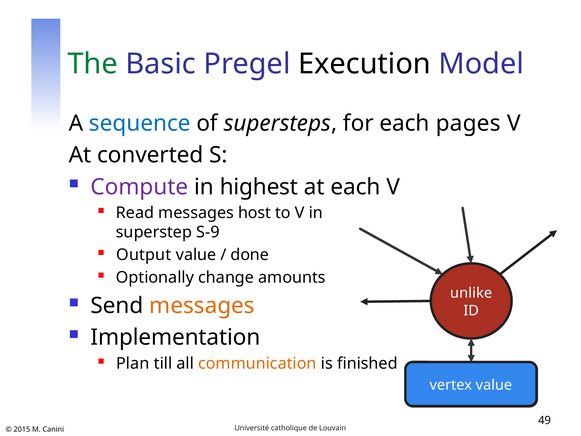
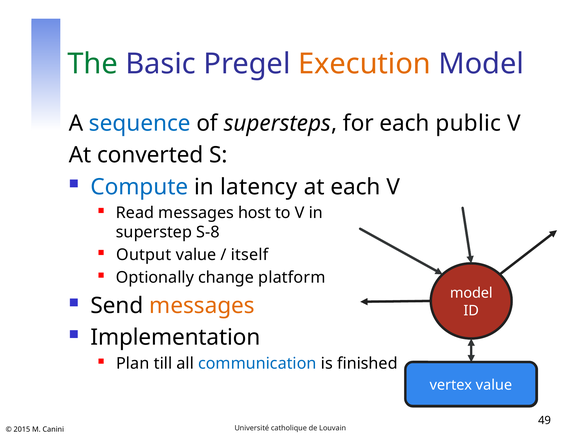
Execution colour: black -> orange
pages: pages -> public
Compute colour: purple -> blue
highest: highest -> latency
S-9: S-9 -> S-8
done: done -> itself
amounts: amounts -> platform
unlike at (471, 293): unlike -> model
communication colour: orange -> blue
